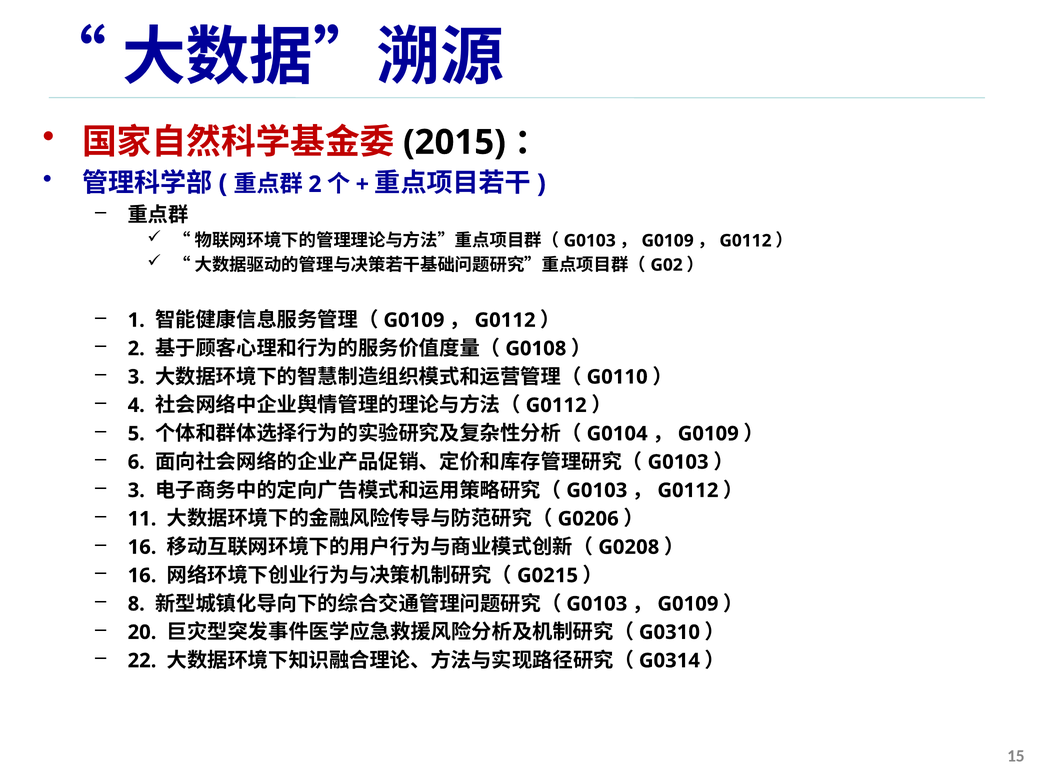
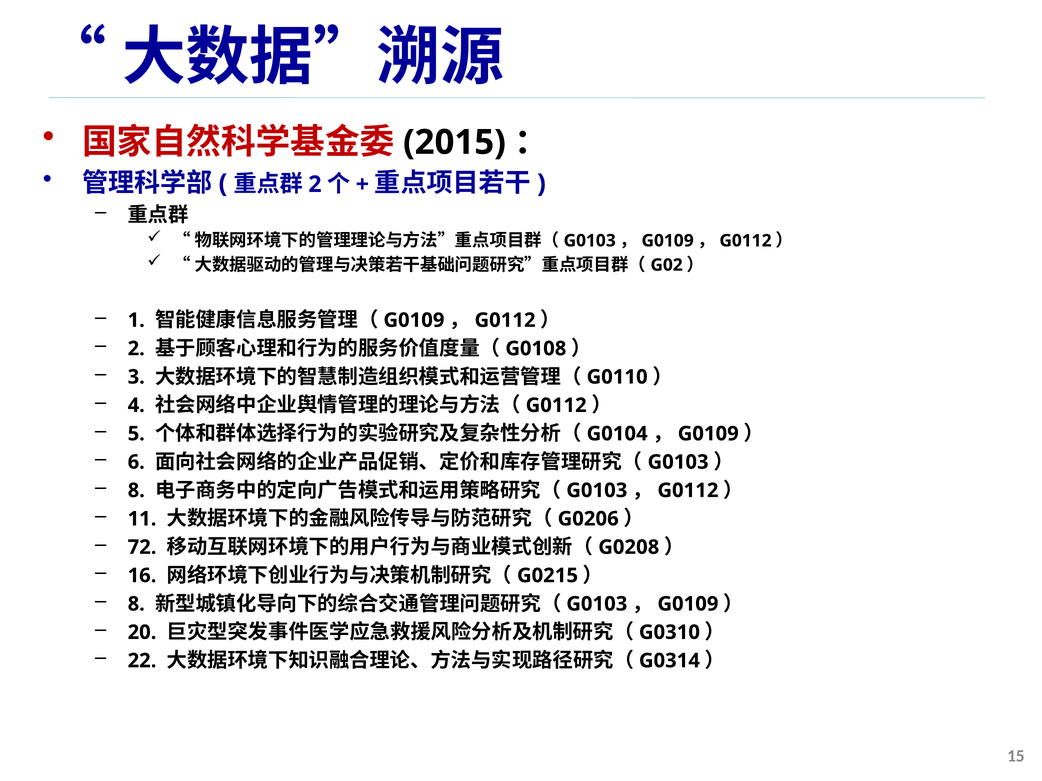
3 at (136, 491): 3 -> 8
16 at (142, 548): 16 -> 72
